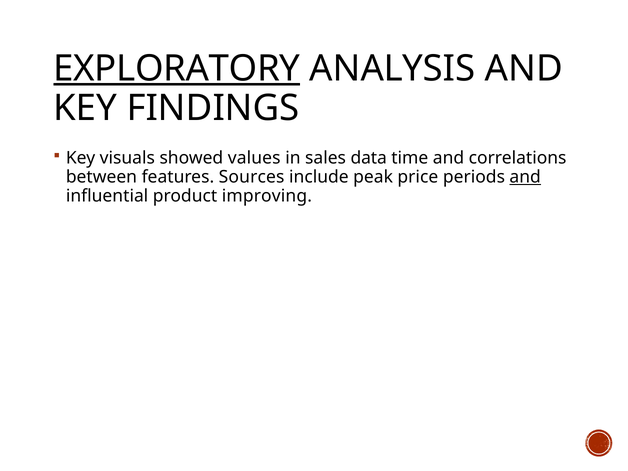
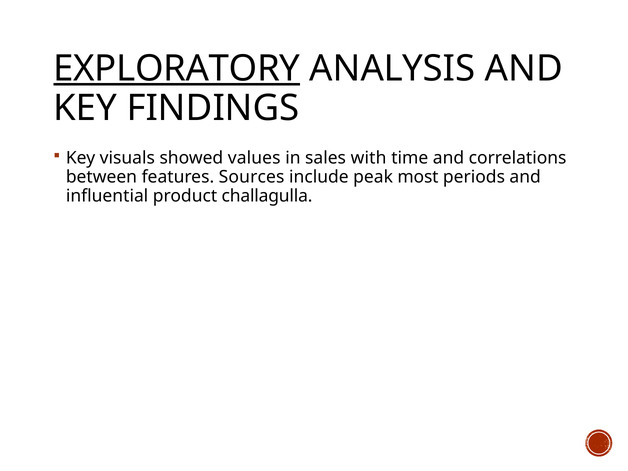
data: data -> with
price: price -> most
and at (525, 177) underline: present -> none
improving: improving -> challagulla
